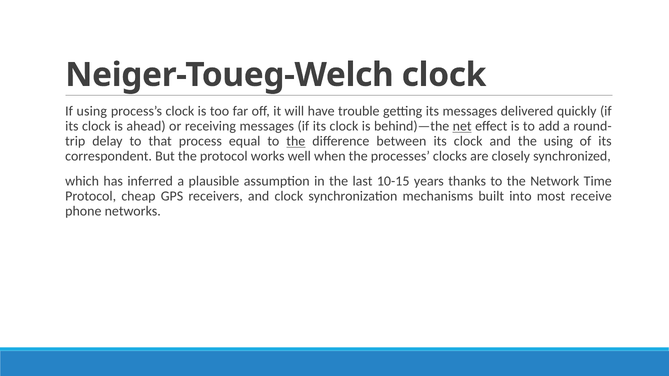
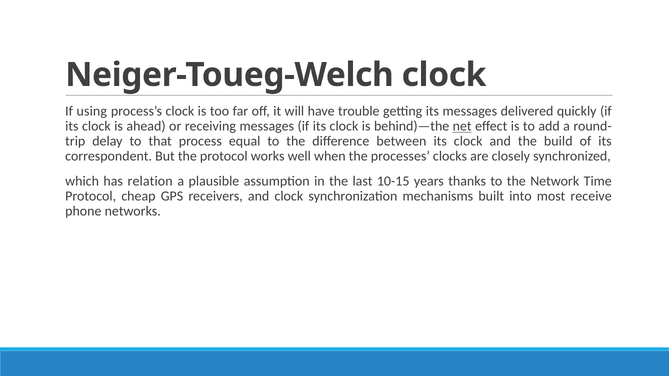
the at (296, 141) underline: present -> none
the using: using -> build
inferred: inferred -> relation
